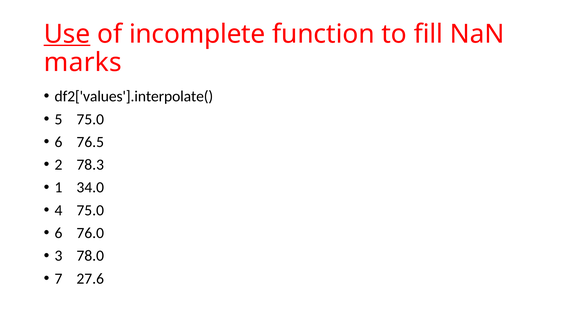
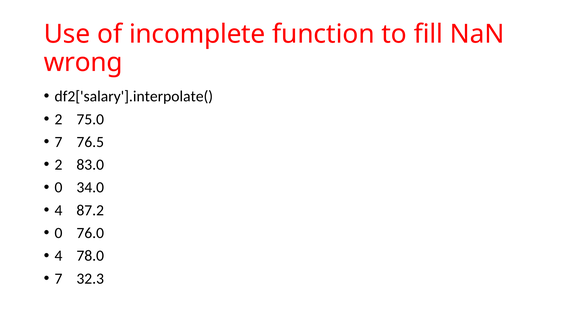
Use underline: present -> none
marks: marks -> wrong
df2['values'].interpolate(: df2['values'].interpolate( -> df2['salary'].interpolate(
5 at (58, 119): 5 -> 2
6 at (58, 142): 6 -> 7
78.3: 78.3 -> 83.0
1 at (58, 187): 1 -> 0
4 75.0: 75.0 -> 87.2
6 at (58, 233): 6 -> 0
3 at (58, 256): 3 -> 4
27.6: 27.6 -> 32.3
